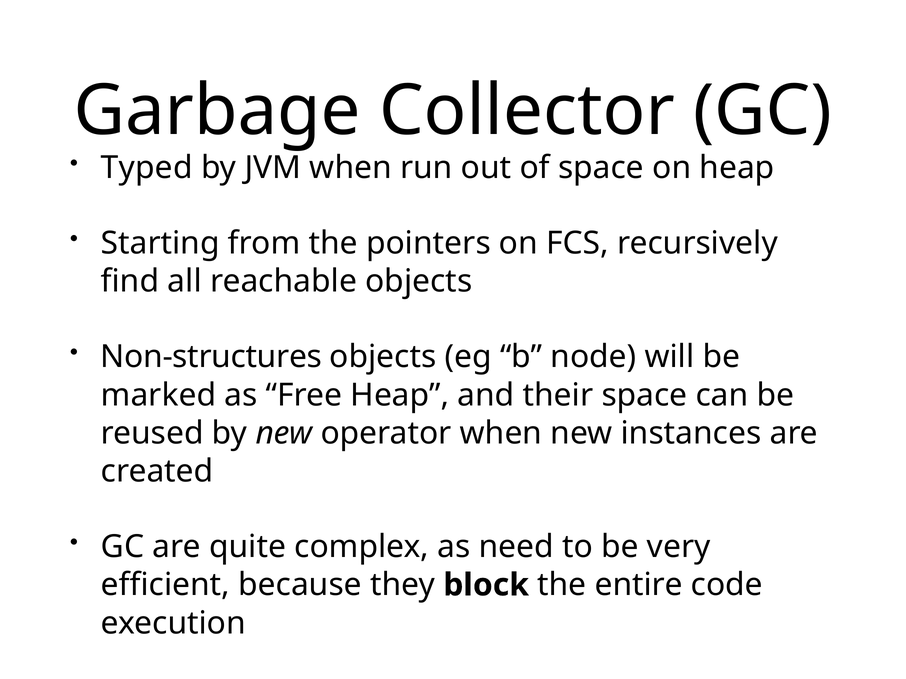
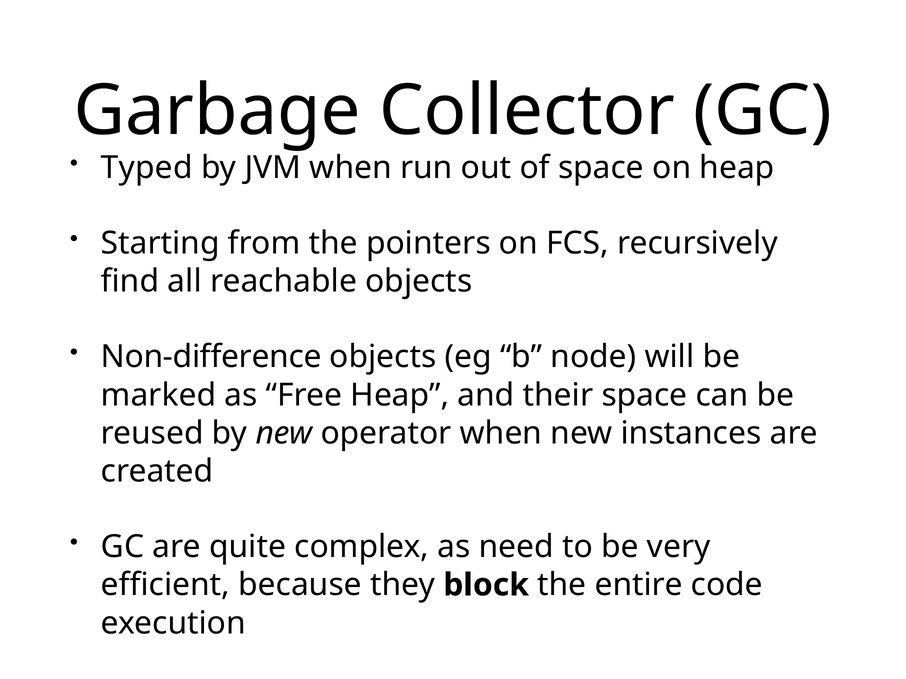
Non-structures: Non-structures -> Non-difference
